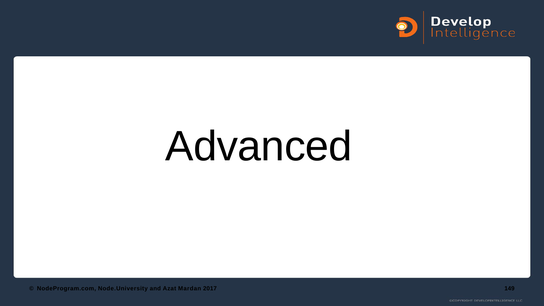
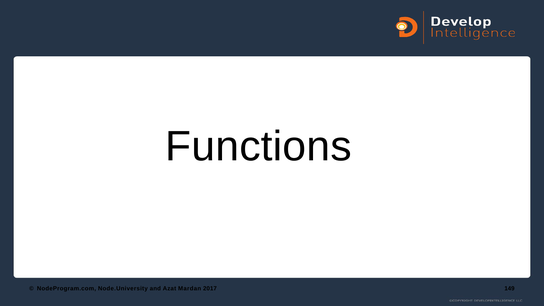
Advanced: Advanced -> Functions
